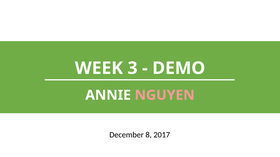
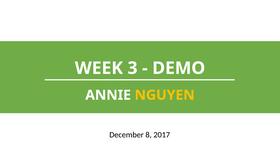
NGUYEN colour: pink -> yellow
